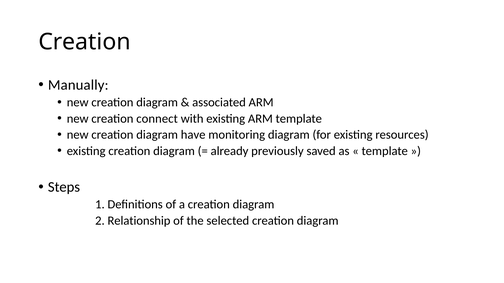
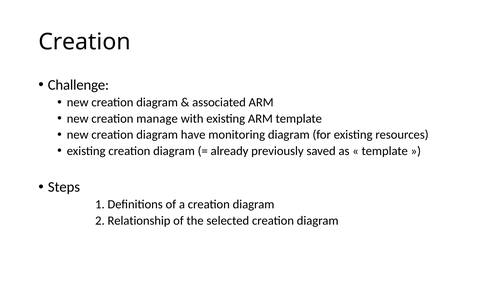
Manually: Manually -> Challenge
connect: connect -> manage
